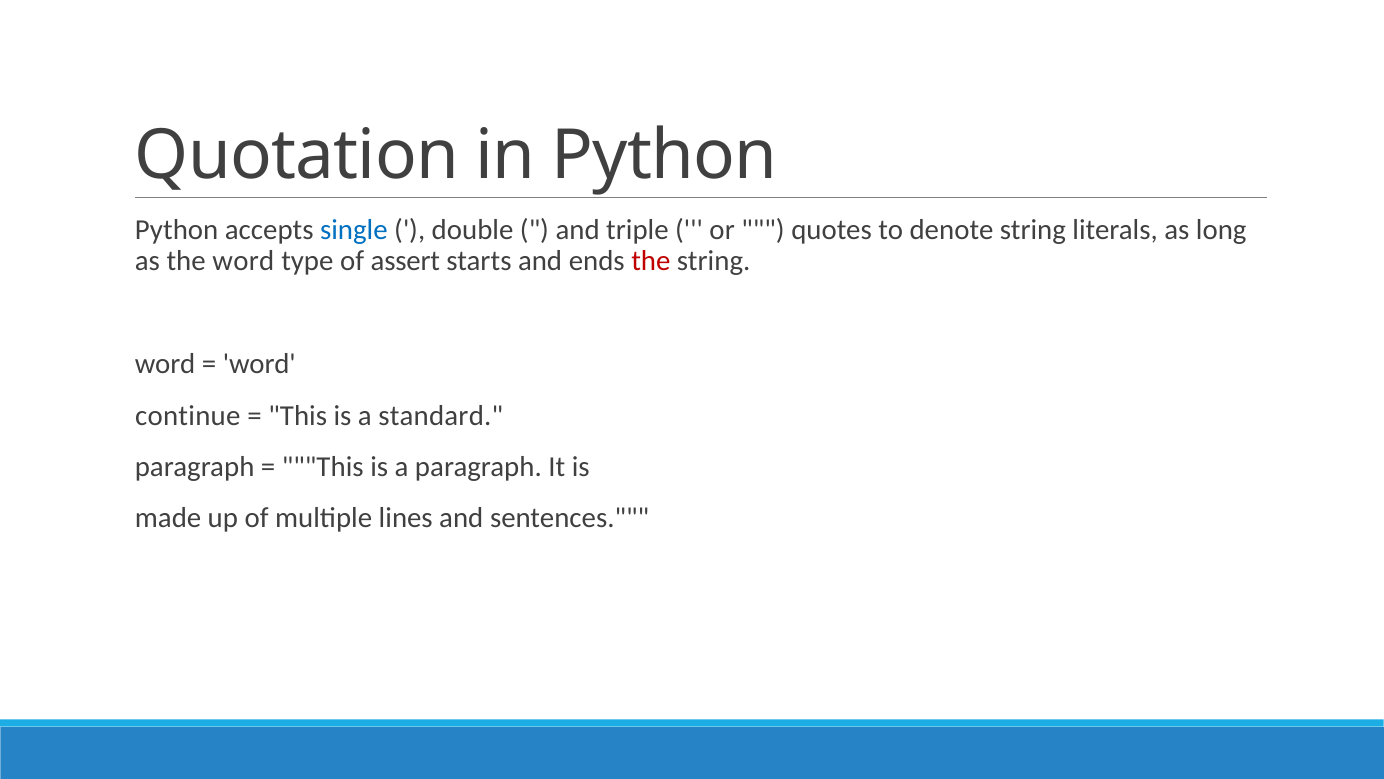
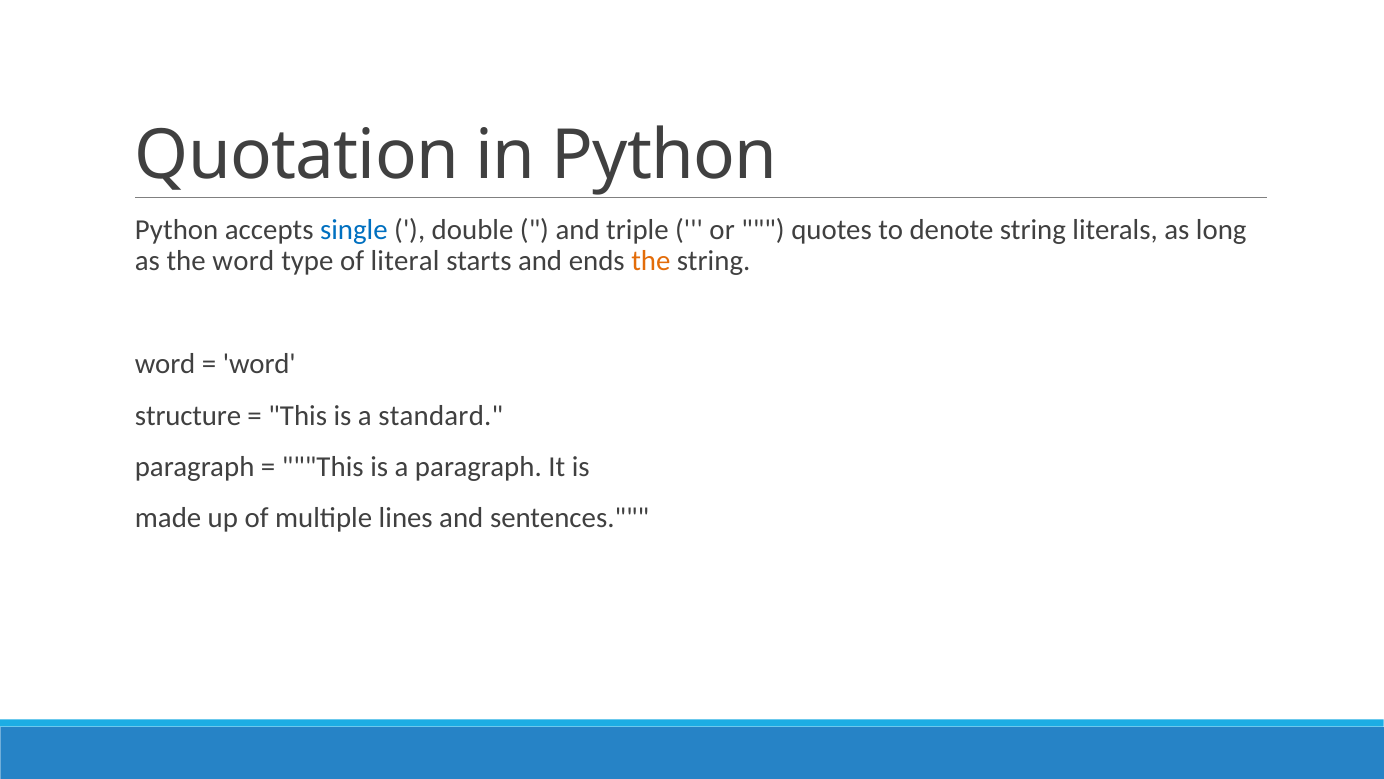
assert: assert -> literal
the at (651, 261) colour: red -> orange
continue: continue -> structure
